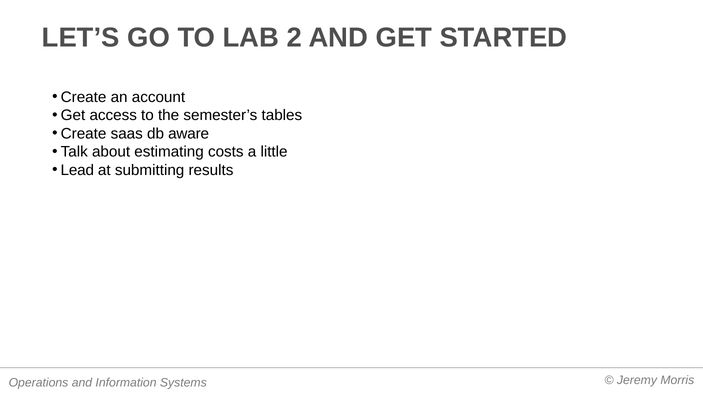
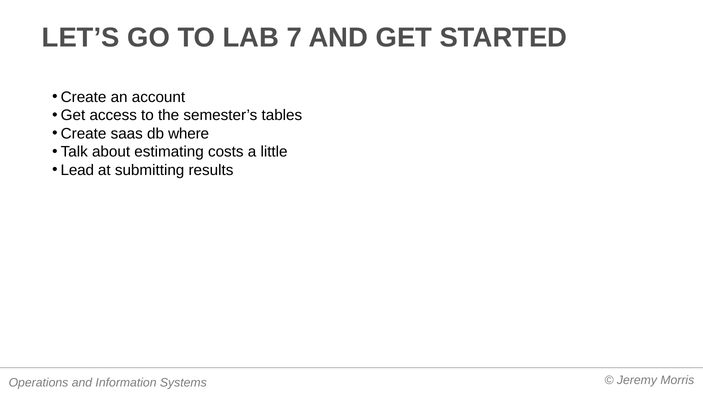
2: 2 -> 7
aware: aware -> where
